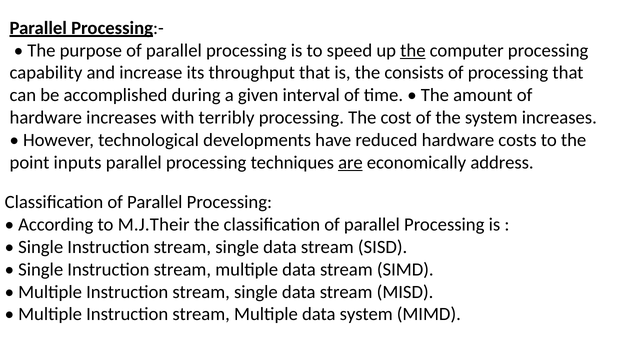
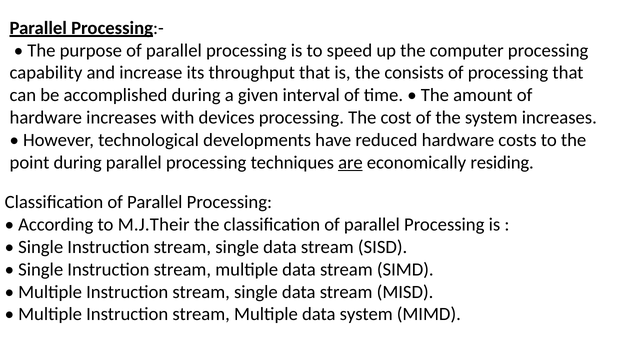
the at (413, 50) underline: present -> none
terribly: terribly -> devices
point inputs: inputs -> during
address: address -> residing
